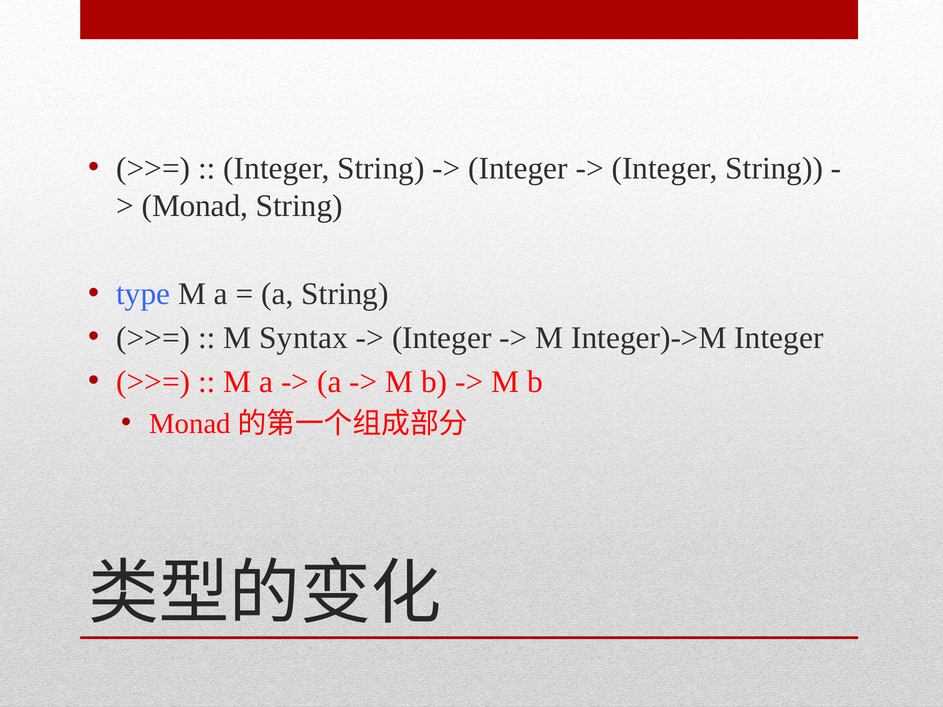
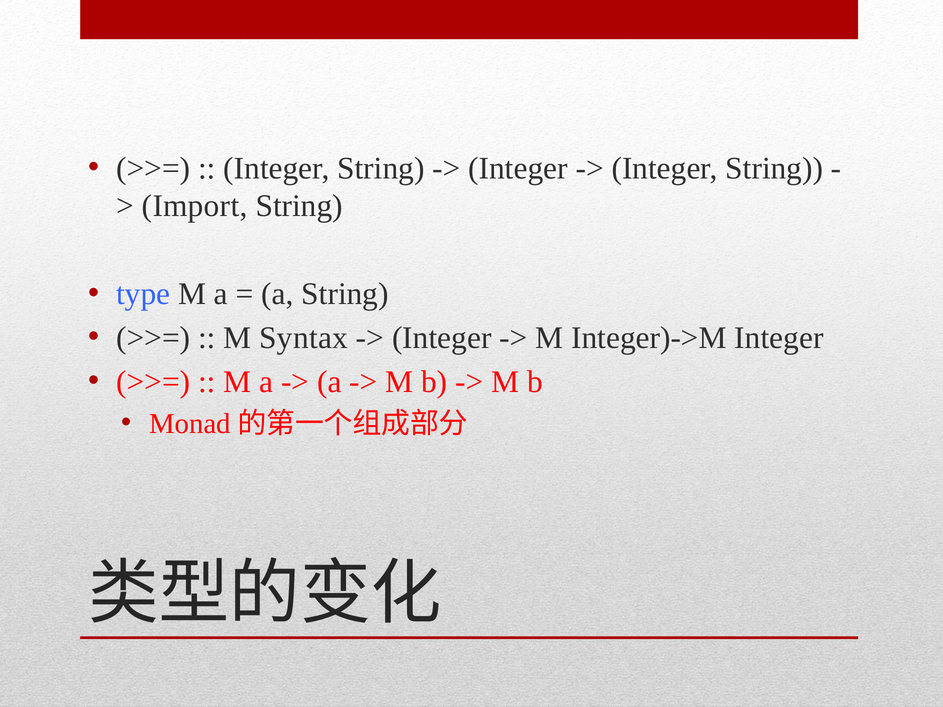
Monad: Monad -> Import
